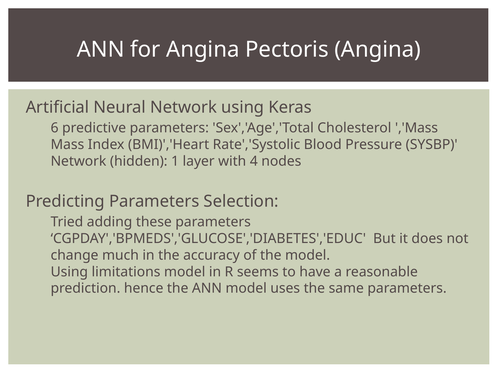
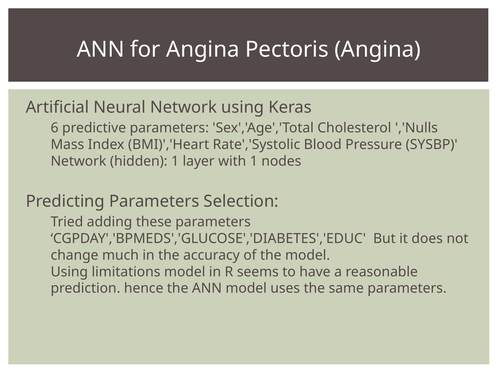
,'Mass: ,'Mass -> ,'Nulls
with 4: 4 -> 1
